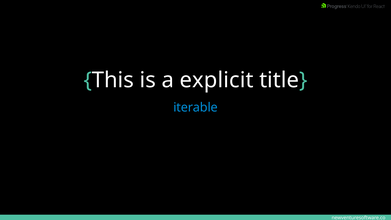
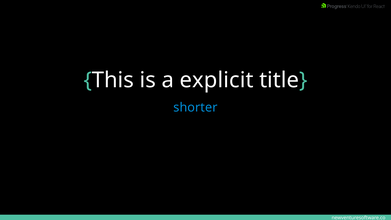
iterable: iterable -> shorter
